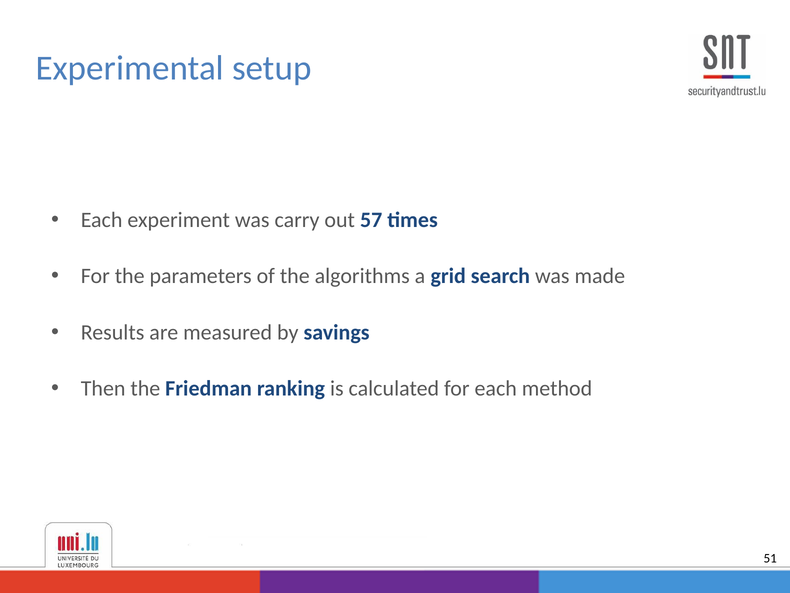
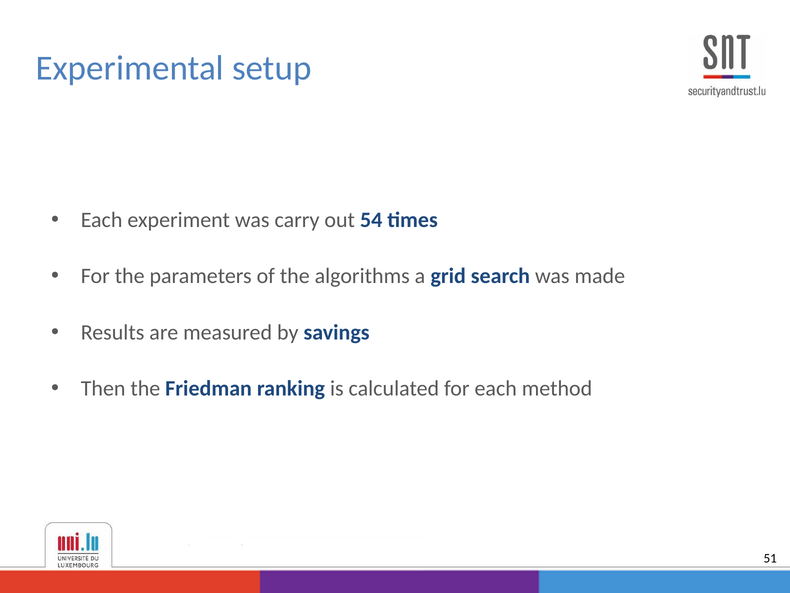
57: 57 -> 54
